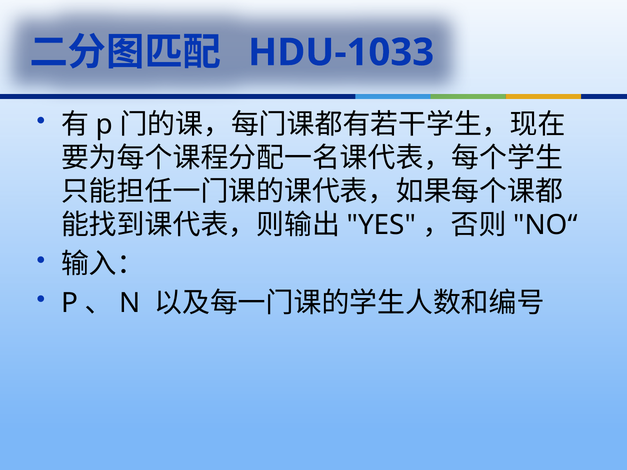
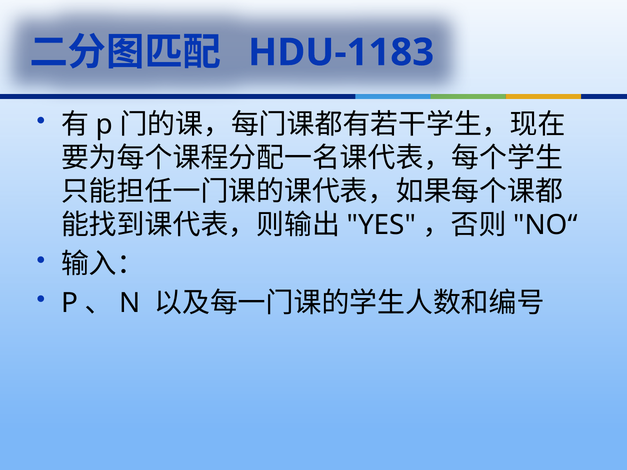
HDU-1033: HDU-1033 -> HDU-1183
